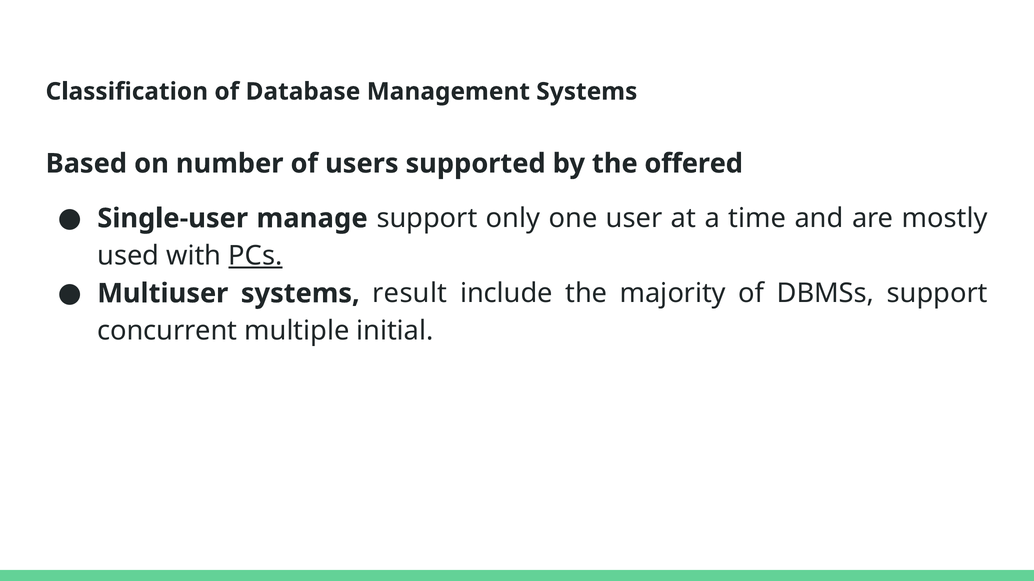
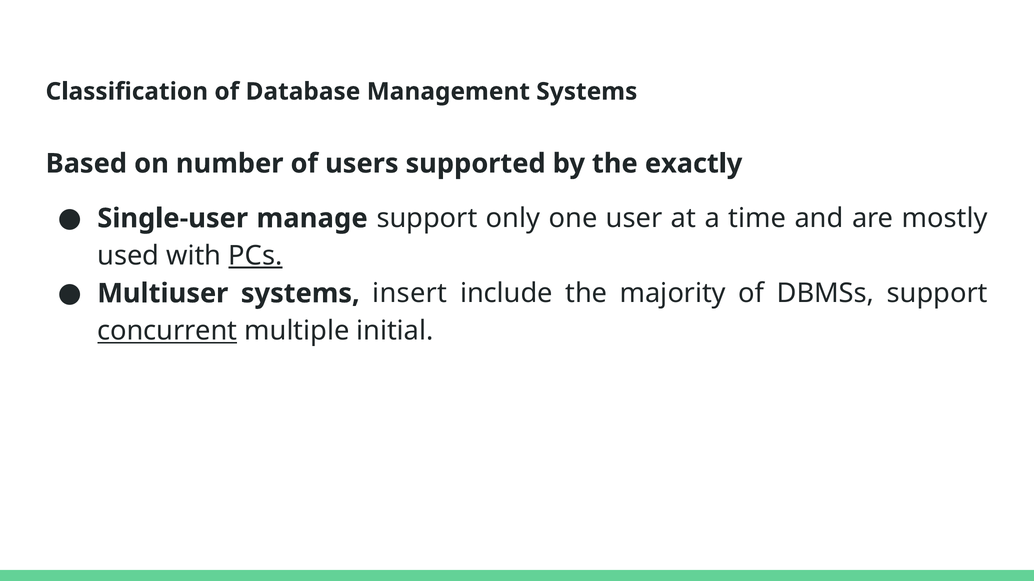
offered: offered -> exactly
result: result -> insert
concurrent underline: none -> present
